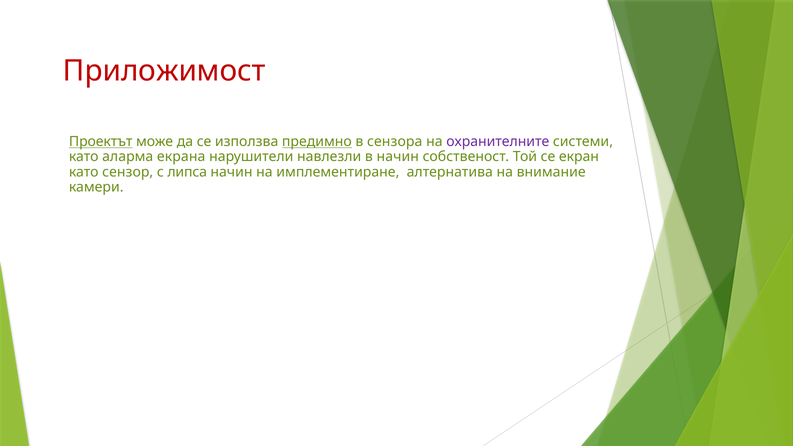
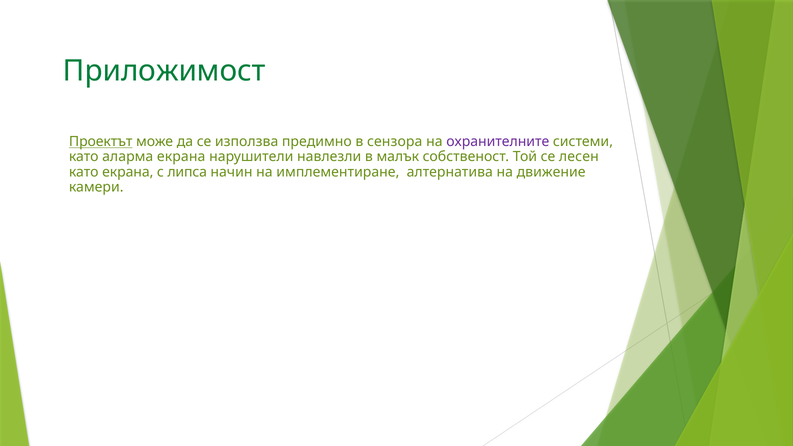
Приложимост colour: red -> green
предимно underline: present -> none
в начин: начин -> малък
екран: екран -> лесен
като сензор: сензор -> екрана
внимание: внимание -> движение
